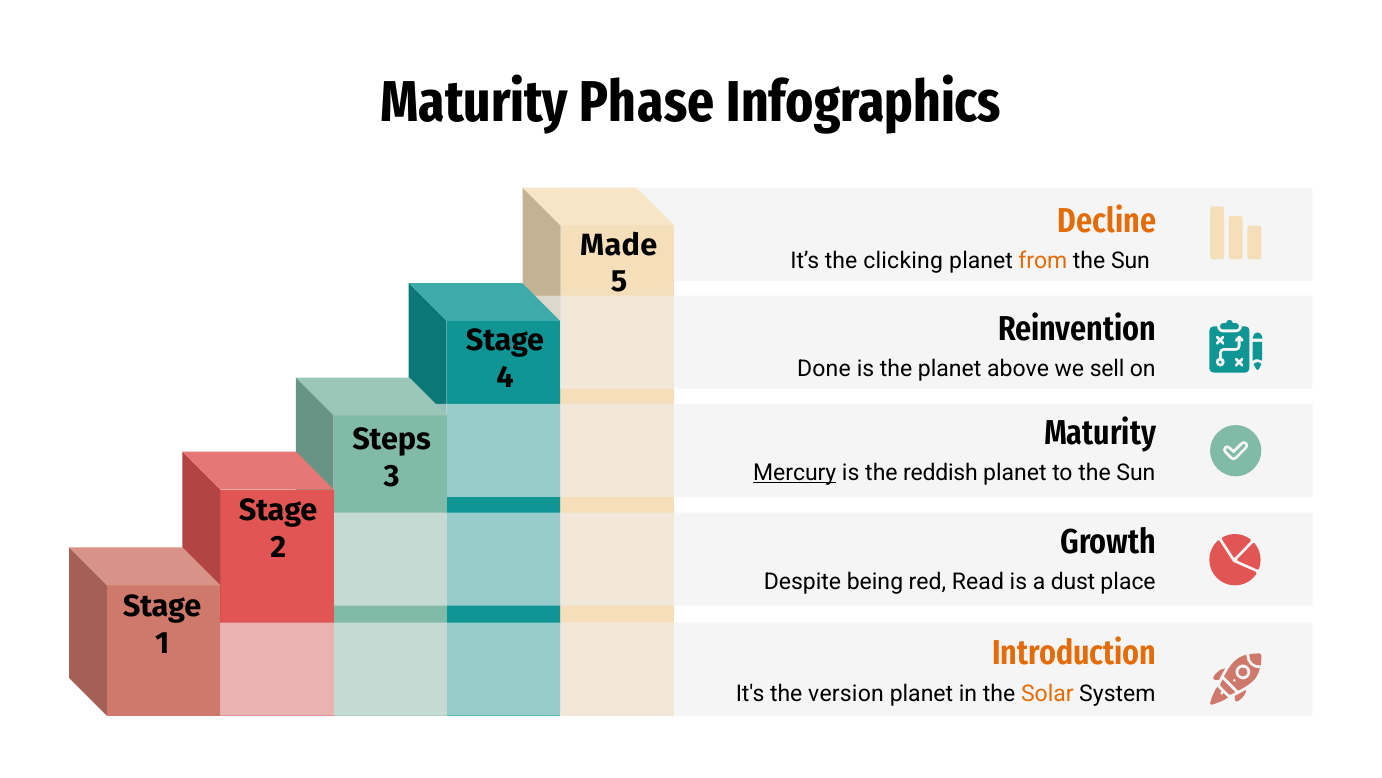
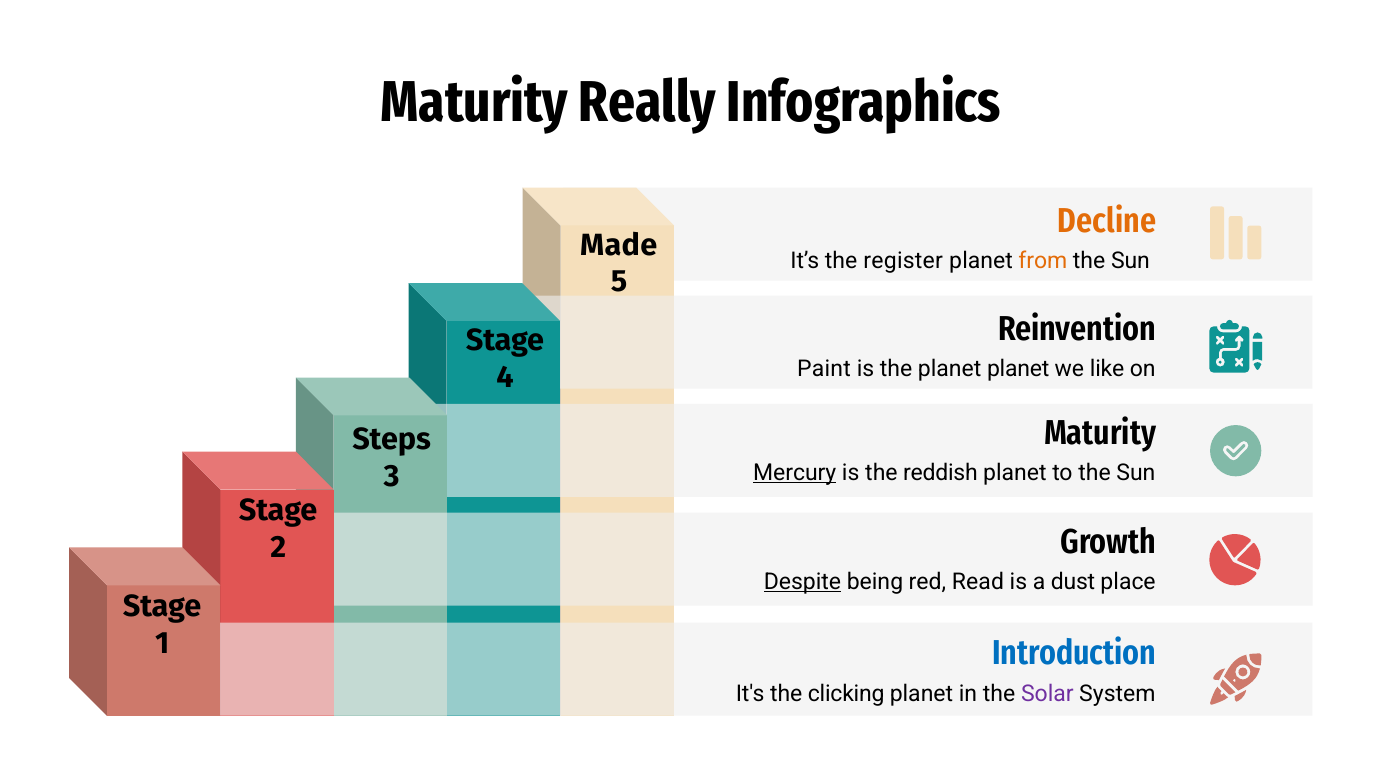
Phase: Phase -> Really
clicking: clicking -> register
Done: Done -> Paint
planet above: above -> planet
sell: sell -> like
Despite underline: none -> present
Introduction colour: orange -> blue
version: version -> clicking
Solar colour: orange -> purple
